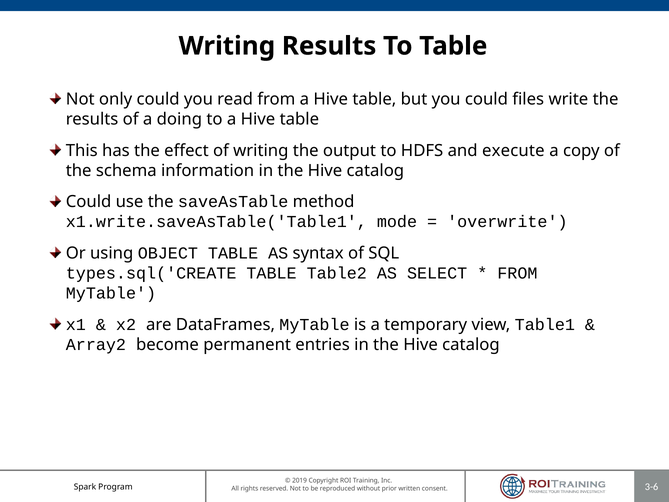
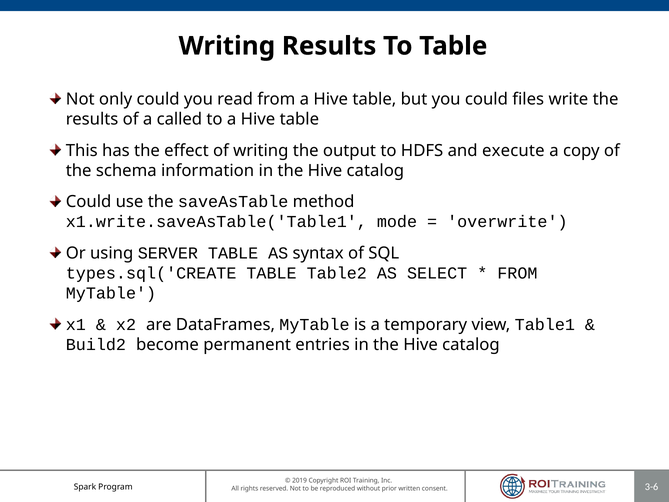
doing: doing -> called
OBJECT: OBJECT -> SERVER
Array2: Array2 -> Build2
